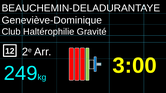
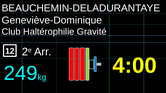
3:00: 3:00 -> 4:00
